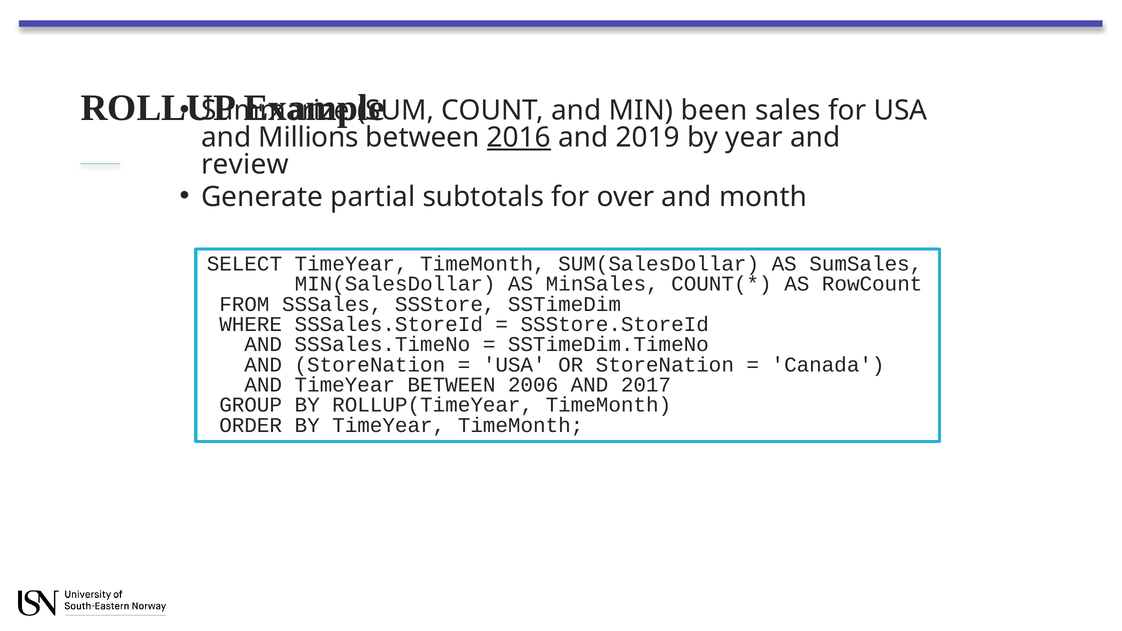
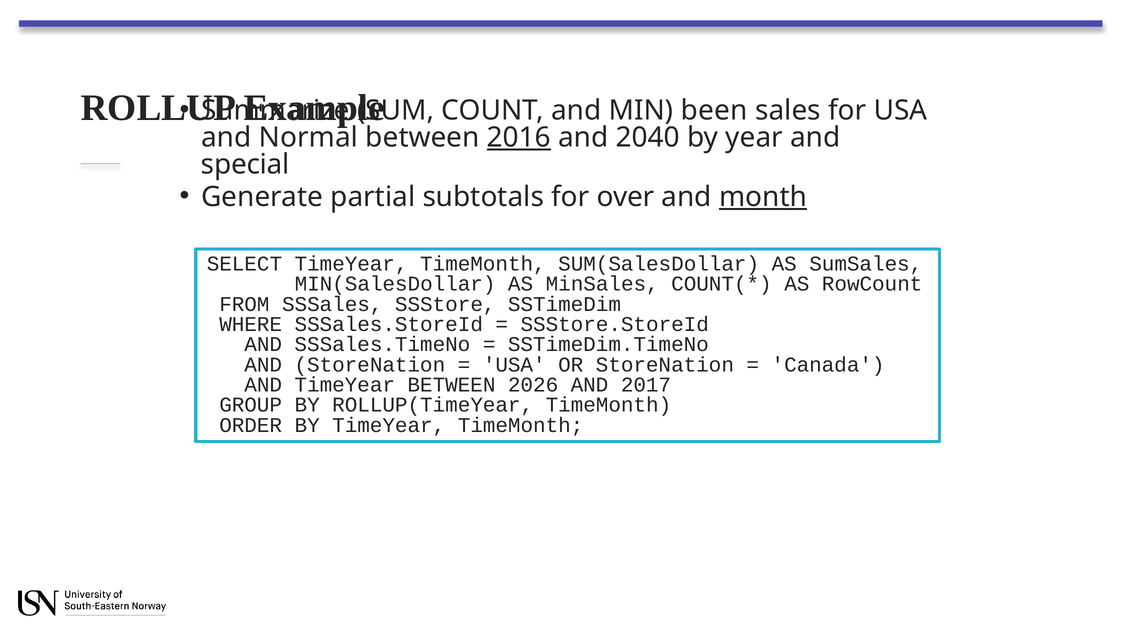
Millions: Millions -> Normal
2019: 2019 -> 2040
review: review -> special
month underline: none -> present
2006: 2006 -> 2026
